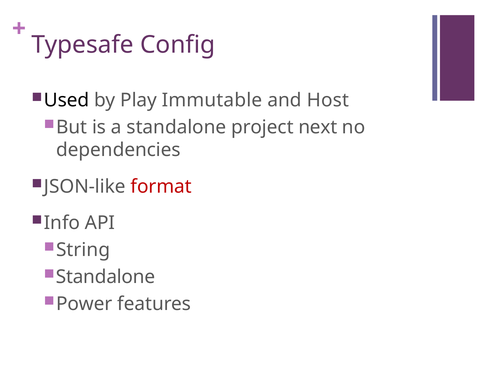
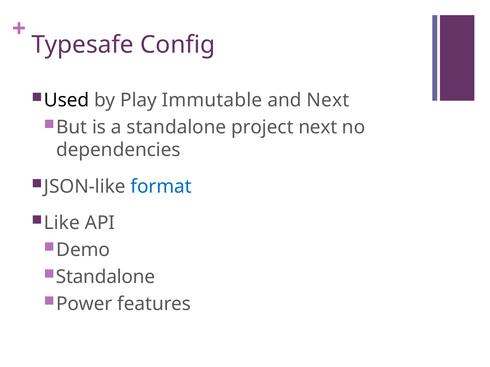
and Host: Host -> Next
format colour: red -> blue
Info: Info -> Like
String: String -> Demo
